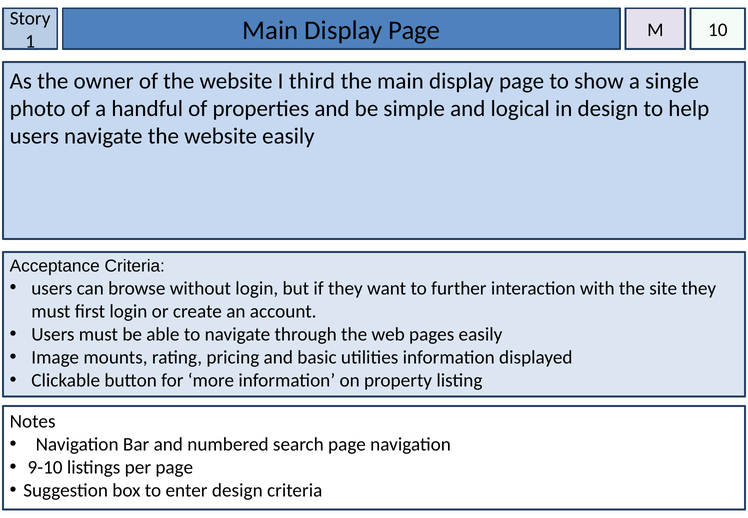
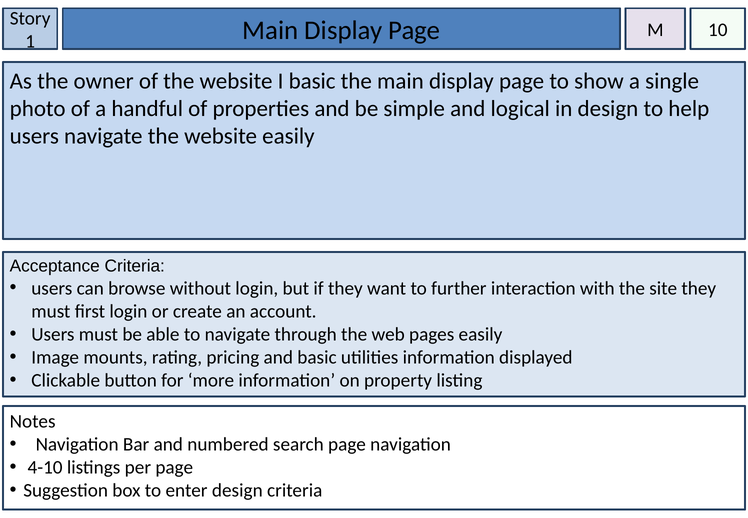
I third: third -> basic
9-10: 9-10 -> 4-10
